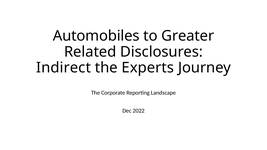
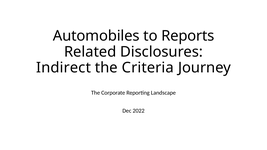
Greater: Greater -> Reports
Experts: Experts -> Criteria
